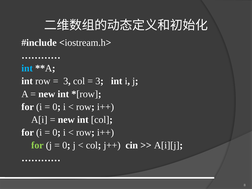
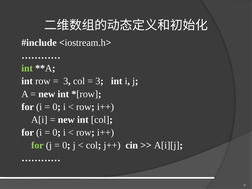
int at (27, 68) colour: light blue -> light green
